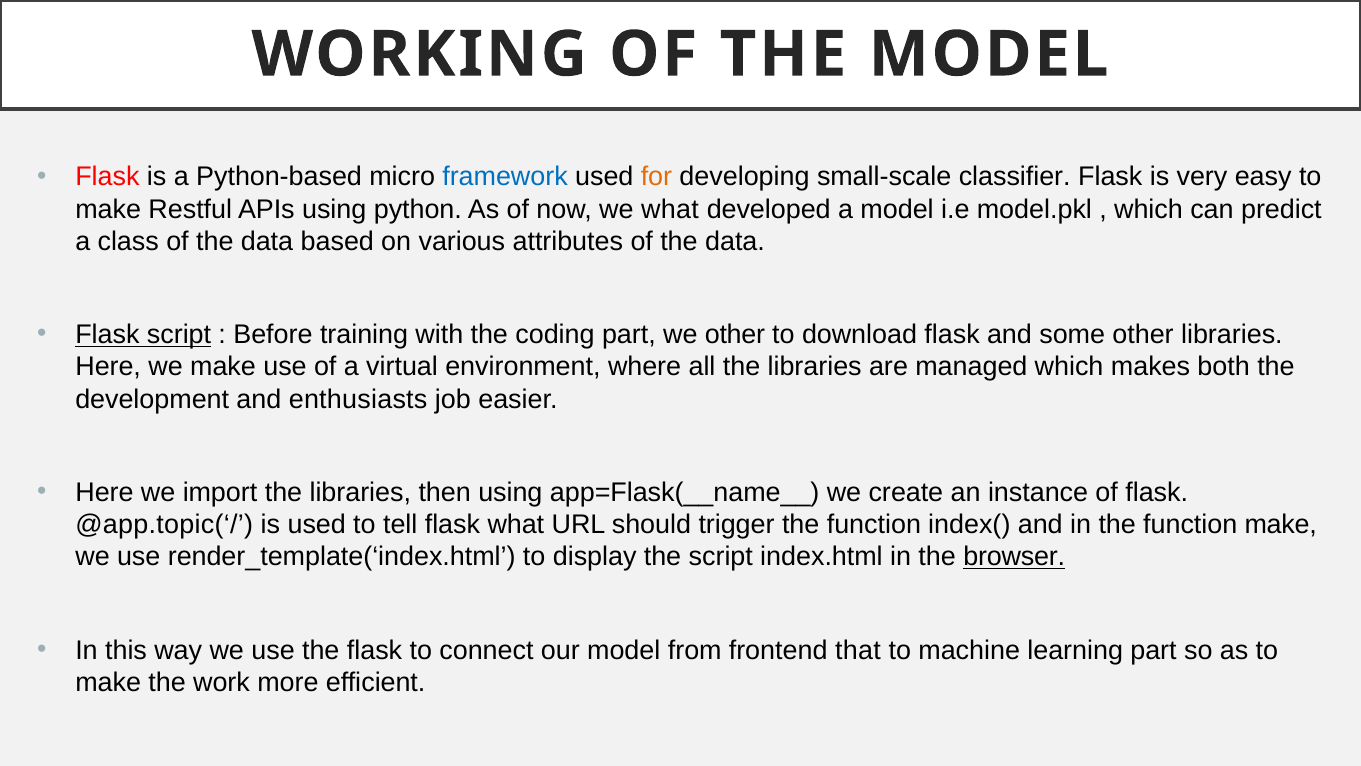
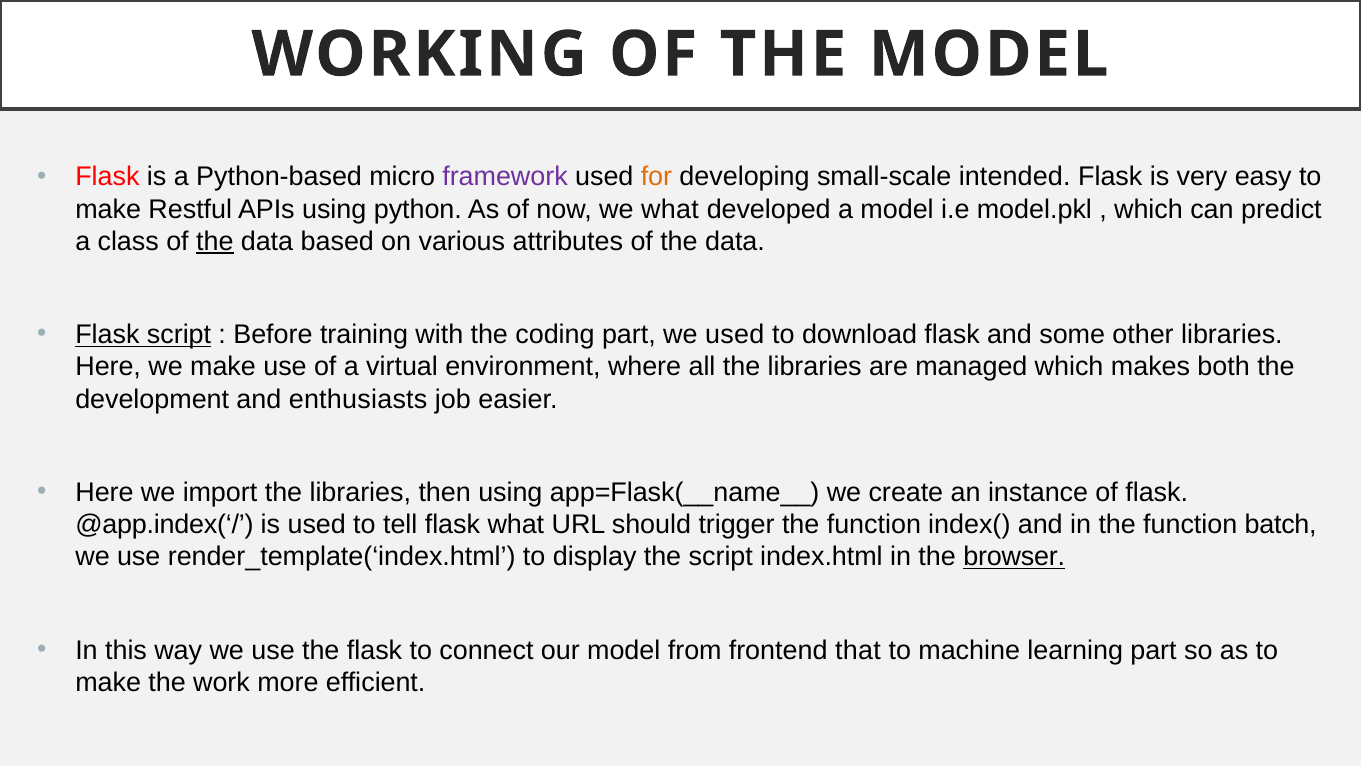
framework colour: blue -> purple
classifier: classifier -> intended
the at (215, 242) underline: none -> present
we other: other -> used
@app.topic(‘/: @app.topic(‘/ -> @app.index(‘/
function make: make -> batch
